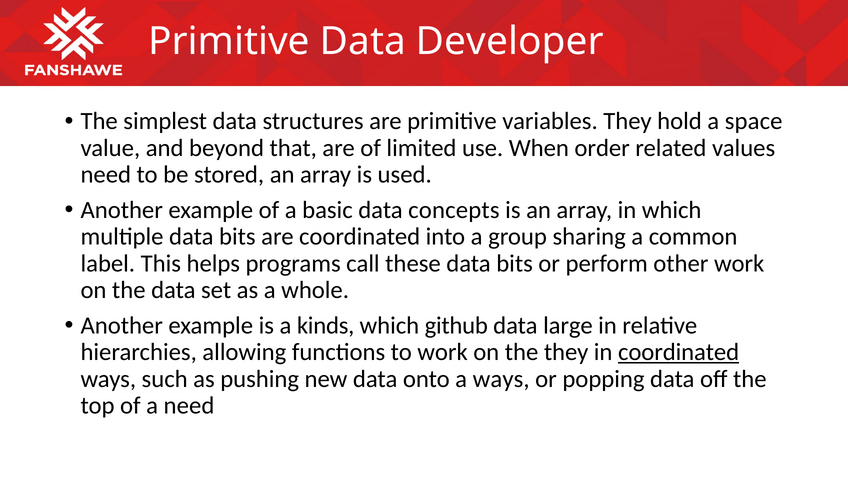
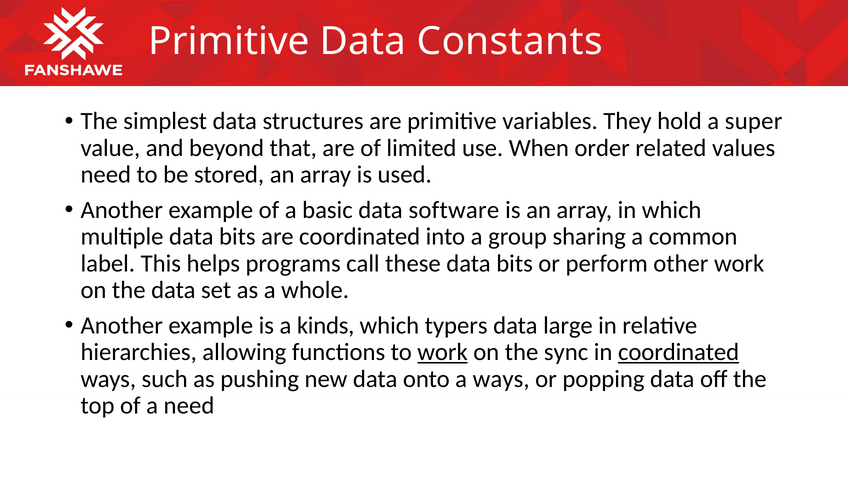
Developer: Developer -> Constants
space: space -> super
concepts: concepts -> software
github: github -> typers
work at (443, 352) underline: none -> present
the they: they -> sync
